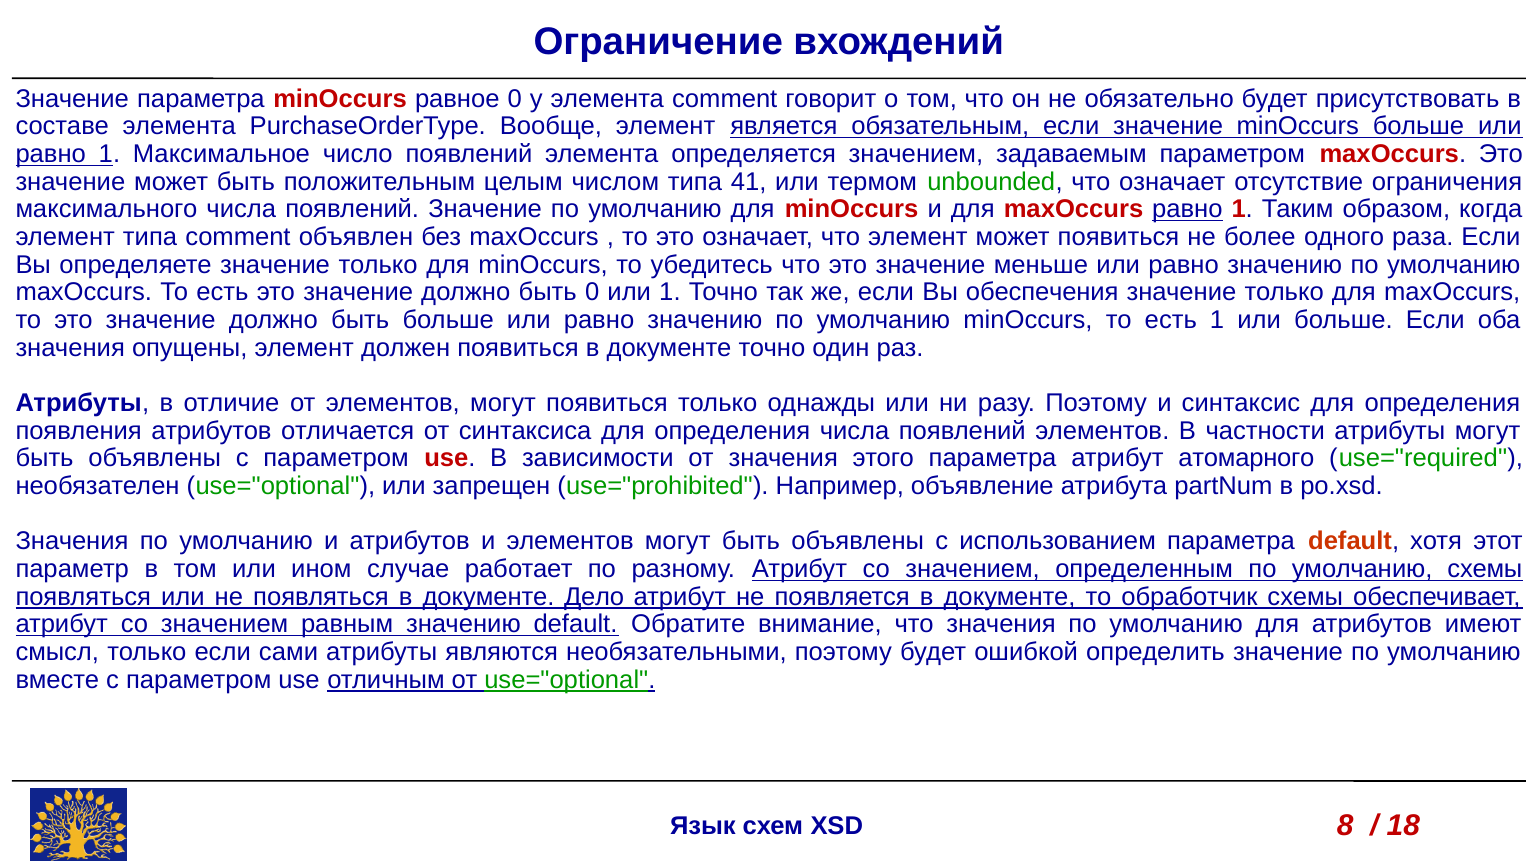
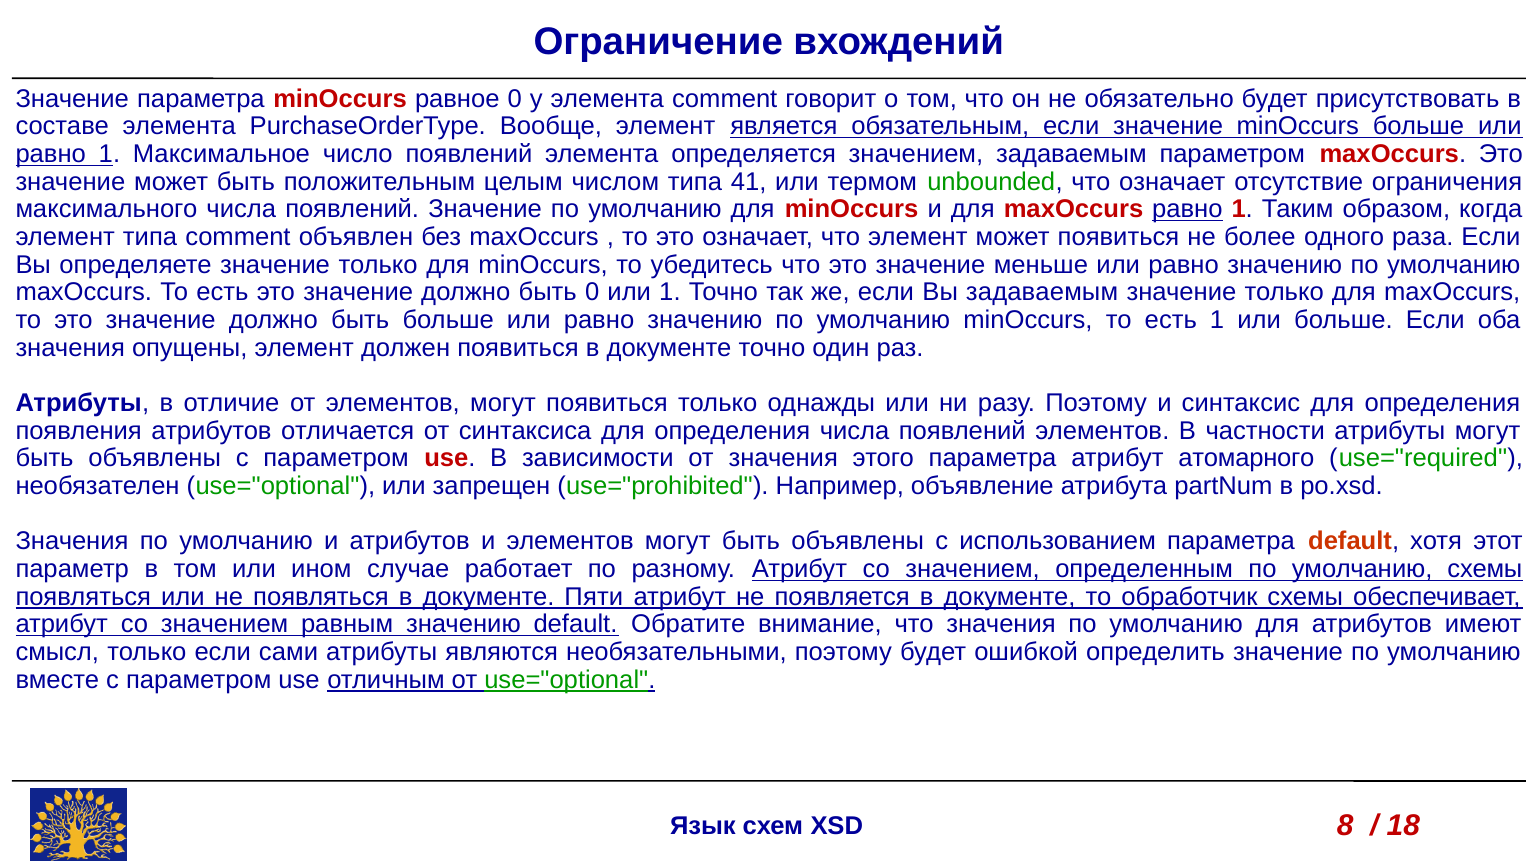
Вы обеспечения: обеспечения -> задаваемым
Дело: Дело -> Пяти
